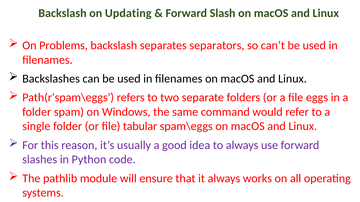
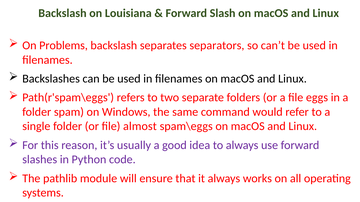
Updating: Updating -> Louisiana
tabular: tabular -> almost
